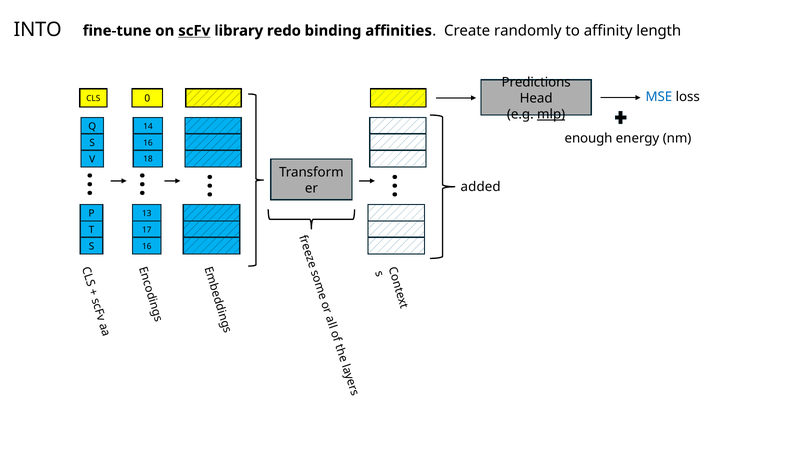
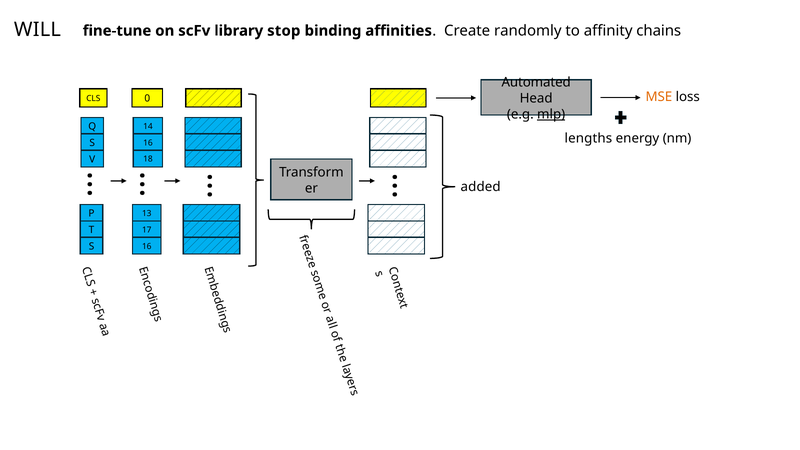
INTO: INTO -> WILL
scFv underline: present -> none
redo: redo -> stop
length: length -> chains
Predictions: Predictions -> Automated
MSE colour: blue -> orange
enough: enough -> lengths
